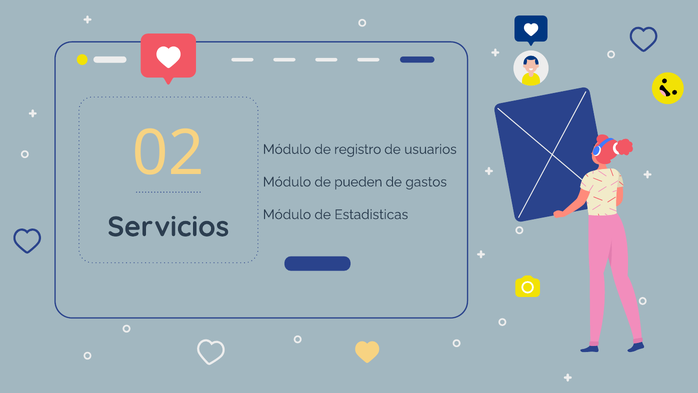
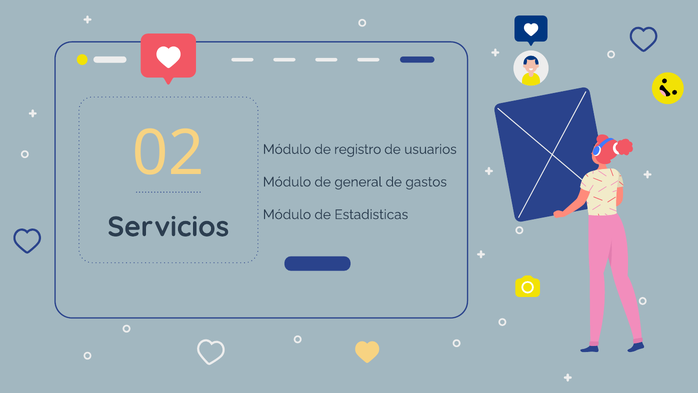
pueden: pueden -> general
